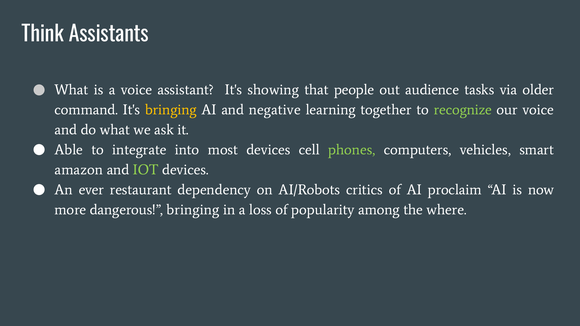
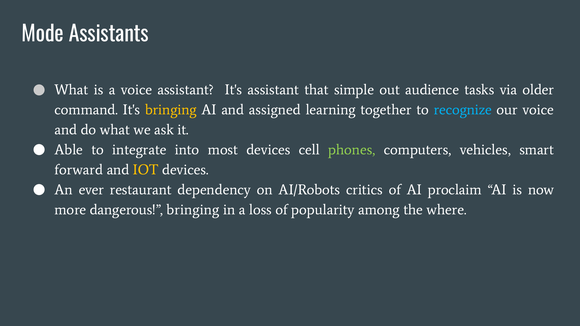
Think: Think -> Mode
It's showing: showing -> assistant
people: people -> simple
negative: negative -> assigned
recognize colour: light green -> light blue
amazon: amazon -> forward
IOT colour: light green -> yellow
